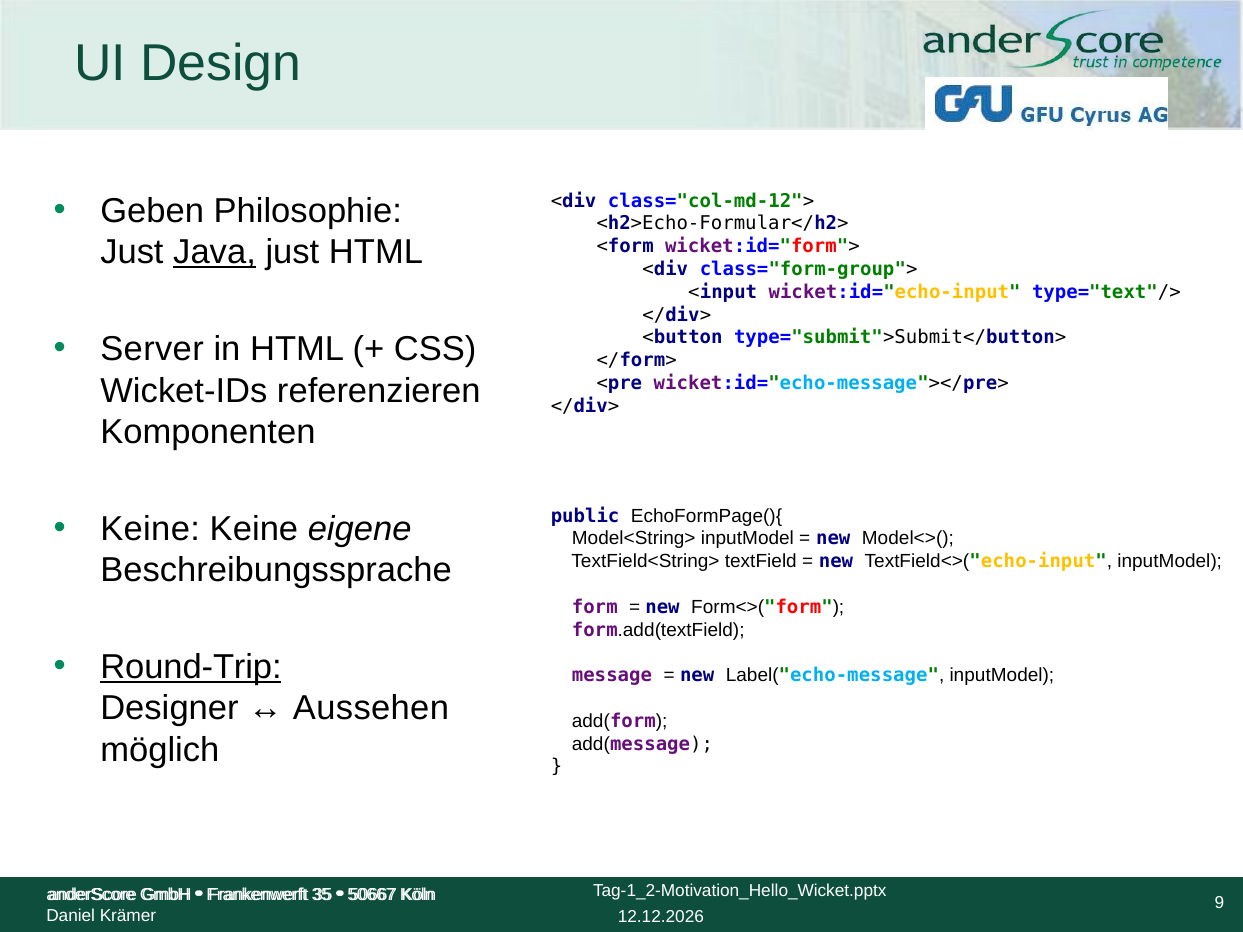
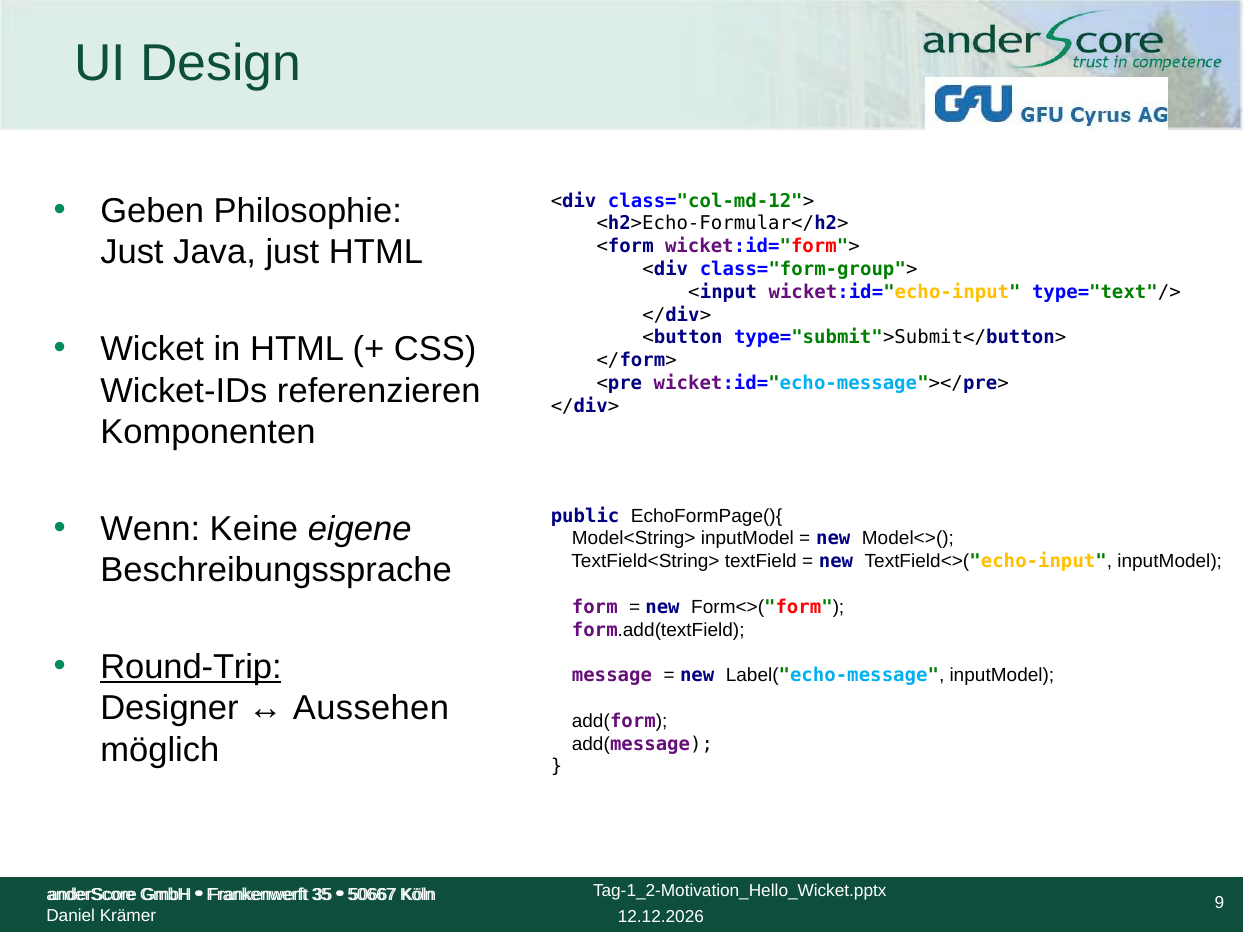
Java underline: present -> none
Server: Server -> Wicket
Keine at (150, 529): Keine -> Wenn
